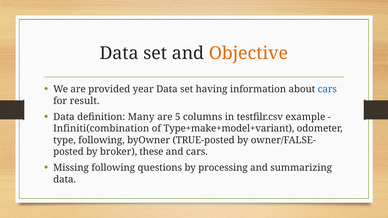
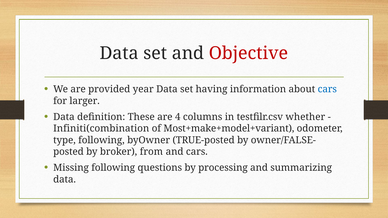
Objective colour: orange -> red
result: result -> larger
Many: Many -> These
5: 5 -> 4
example: example -> whether
Type+make+model+variant: Type+make+model+variant -> Most+make+model+variant
these: these -> from
